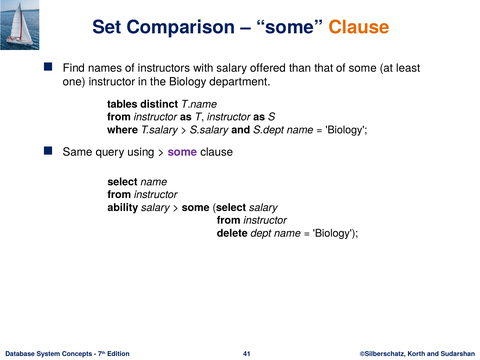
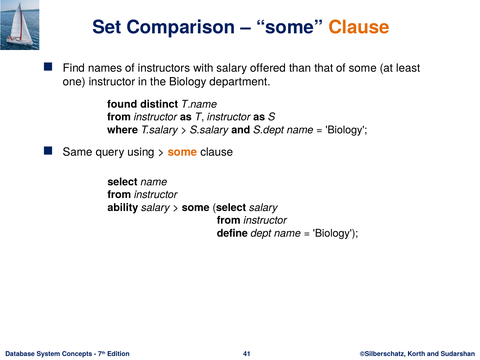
tables: tables -> found
some at (182, 152) colour: purple -> orange
delete: delete -> define
